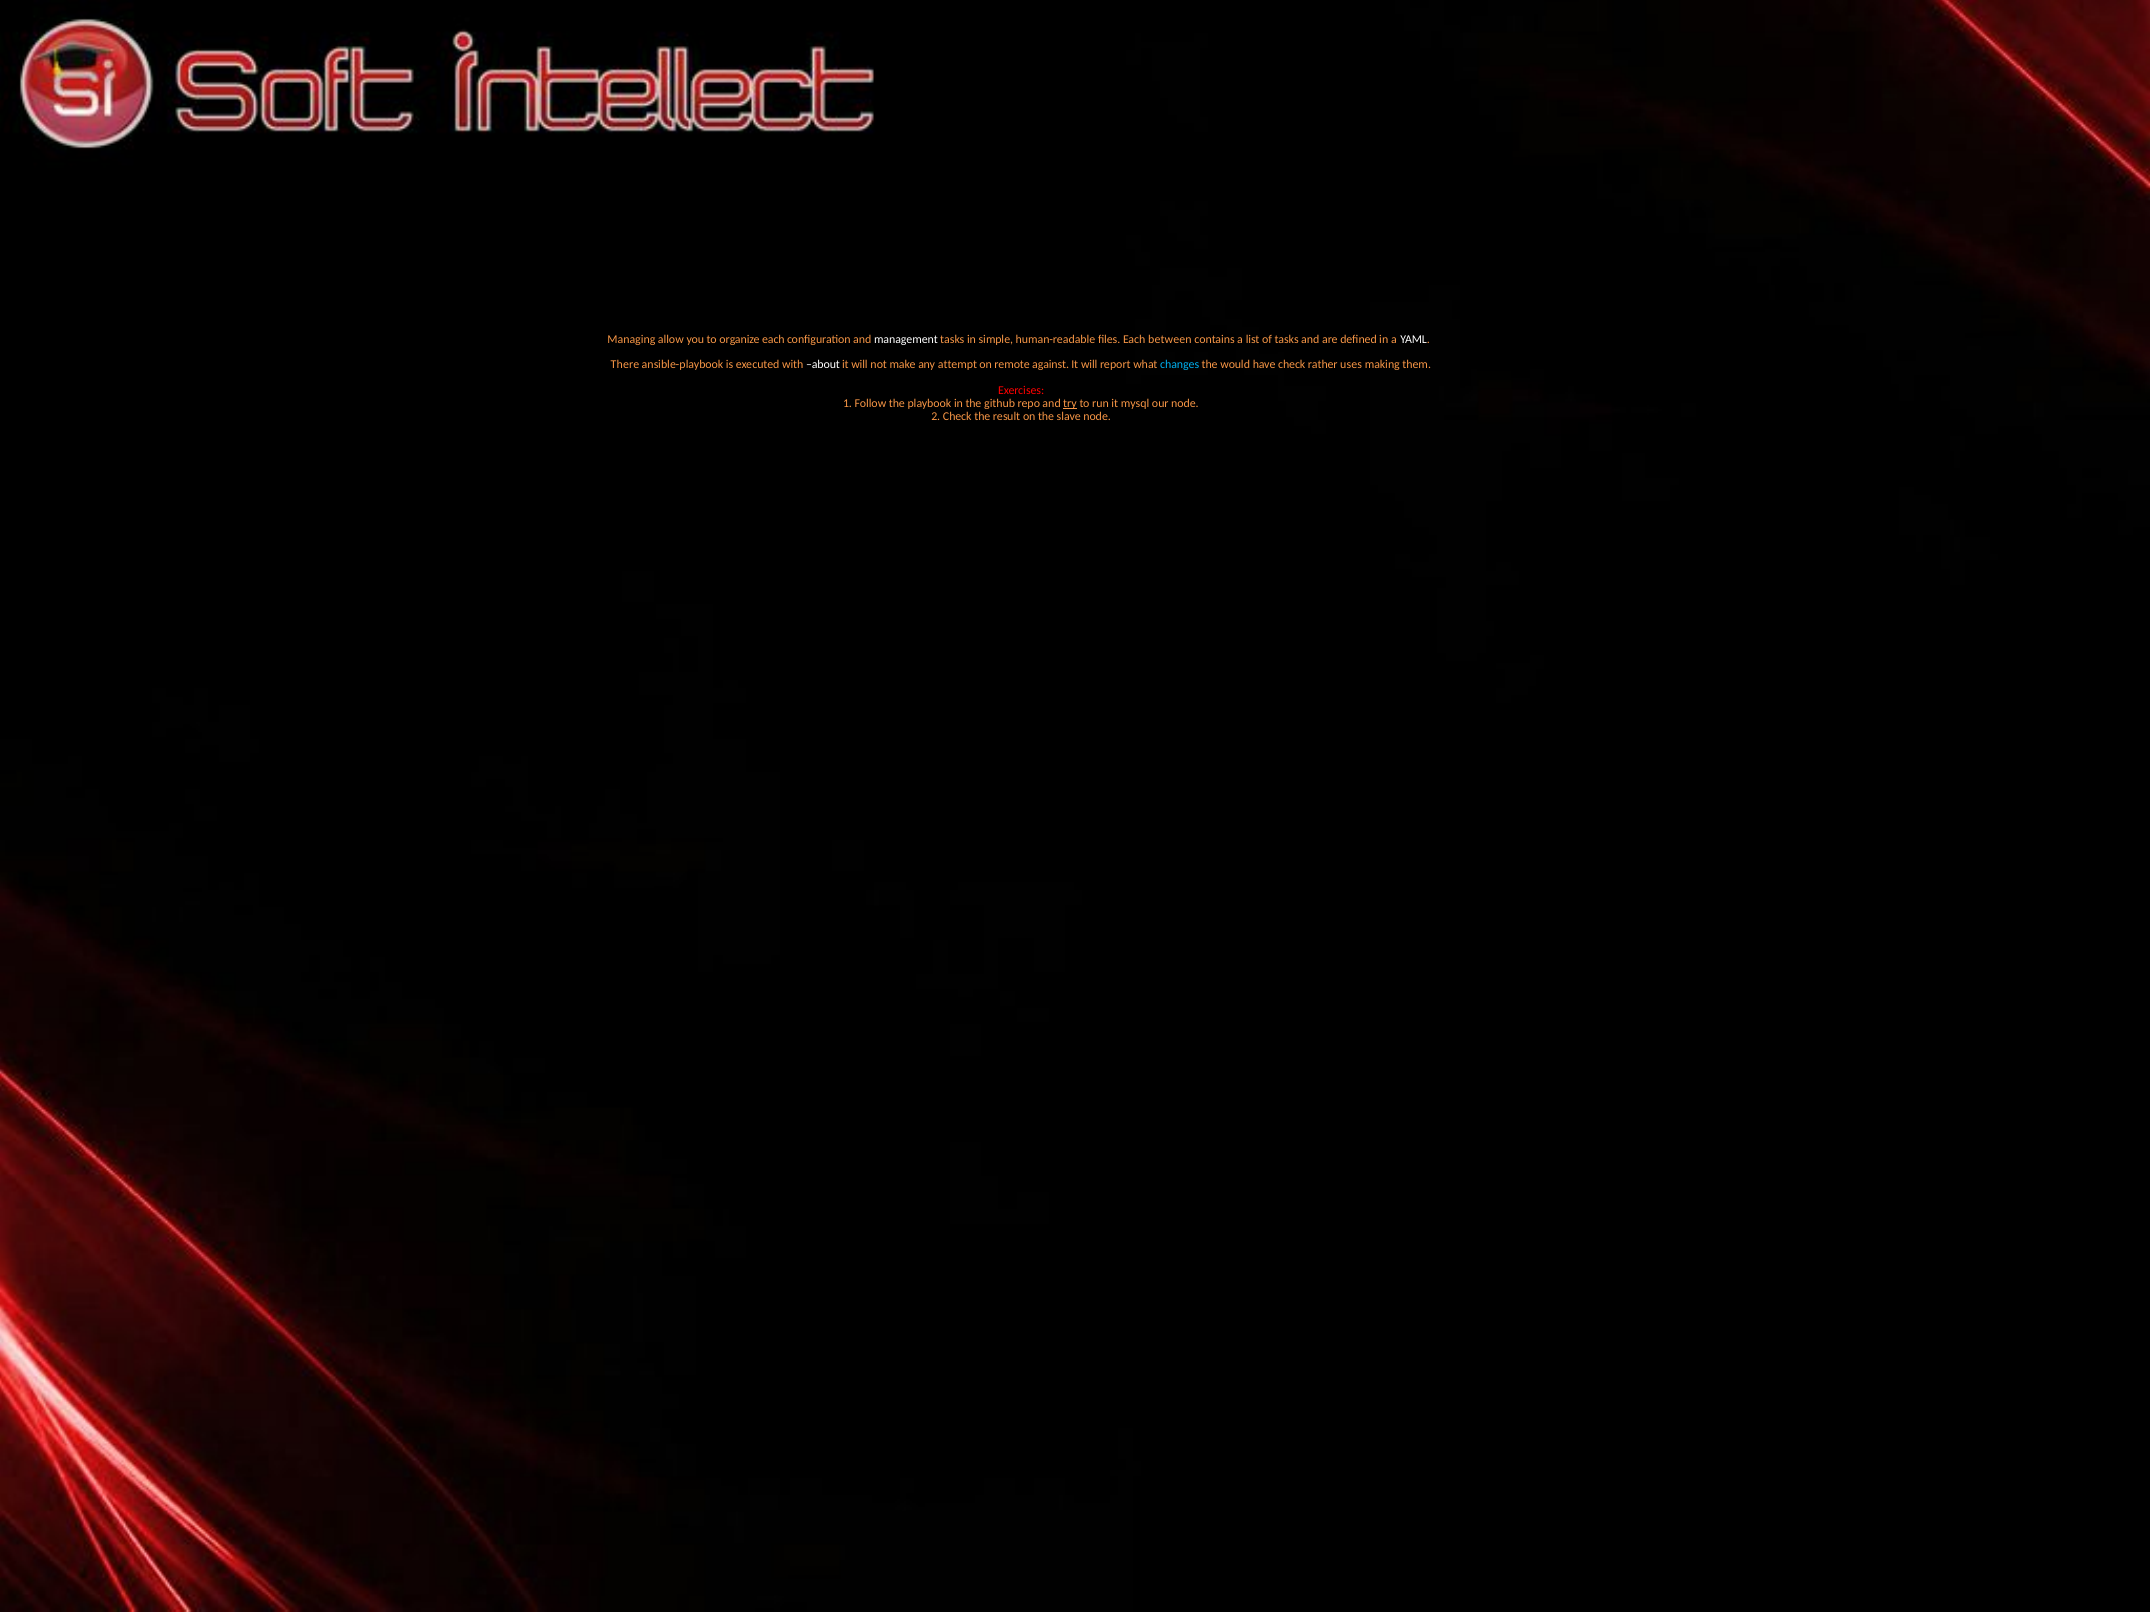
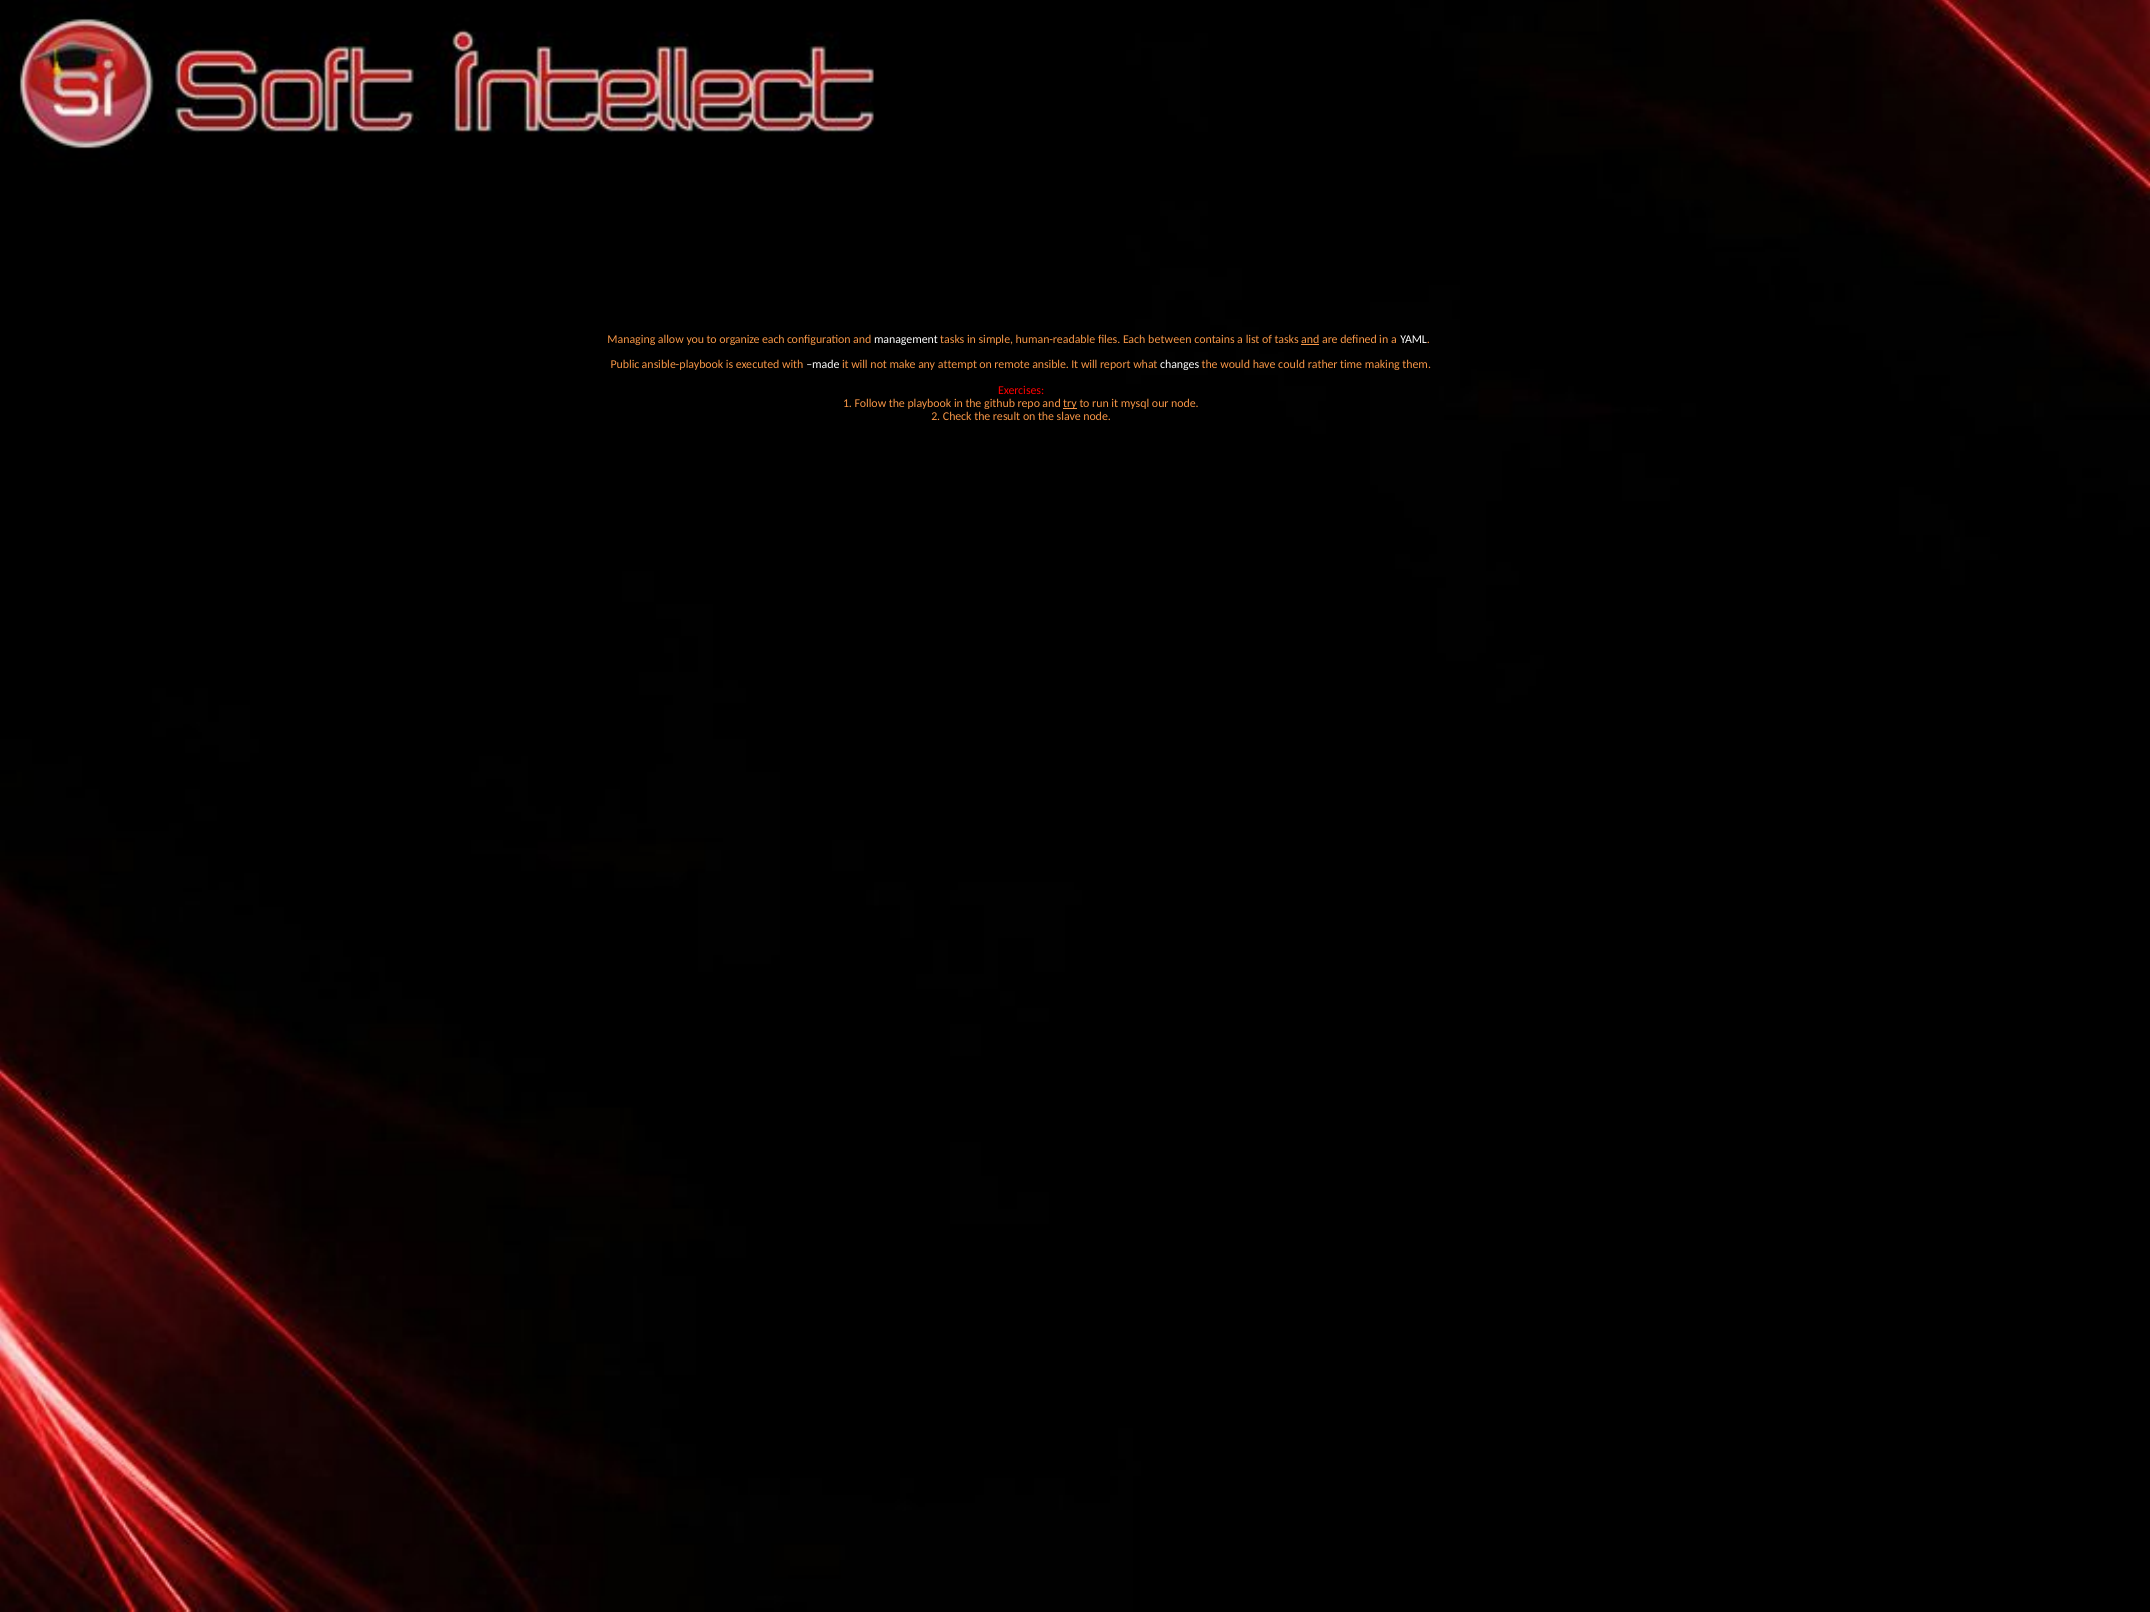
and at (1310, 339) underline: none -> present
There: There -> Public
about: about -> made
against: against -> ansible
changes colour: light blue -> white
have check: check -> could
uses: uses -> time
